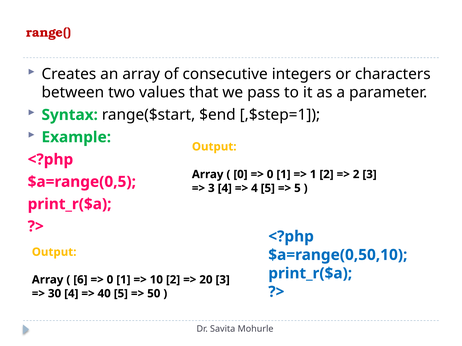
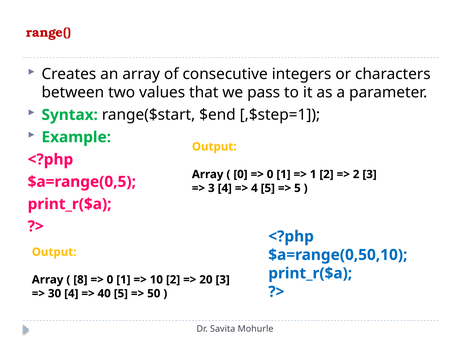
6: 6 -> 8
